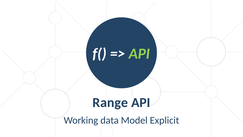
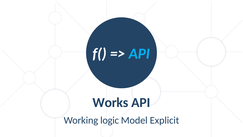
API at (139, 54) colour: light green -> light blue
Range: Range -> Works
data: data -> logic
